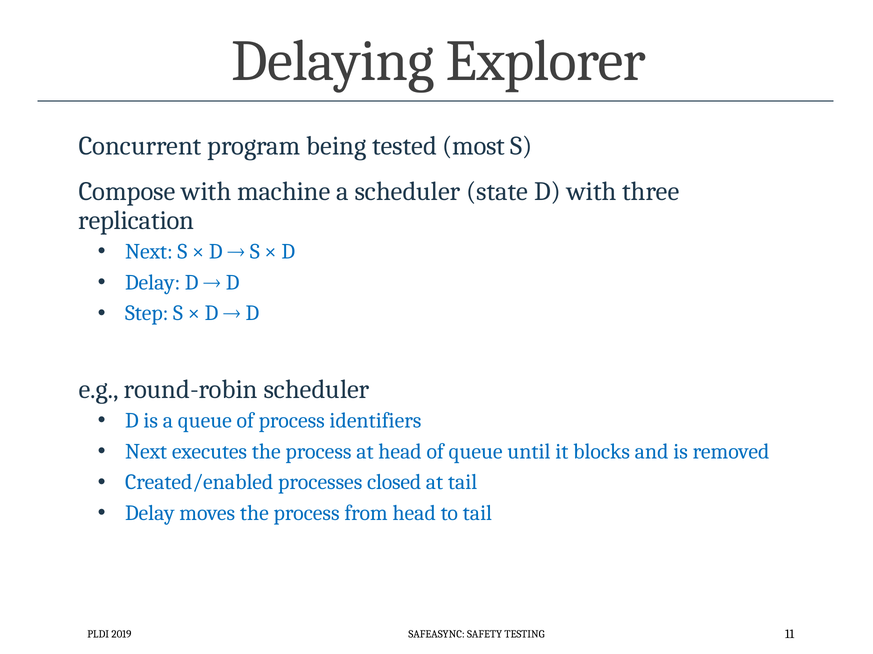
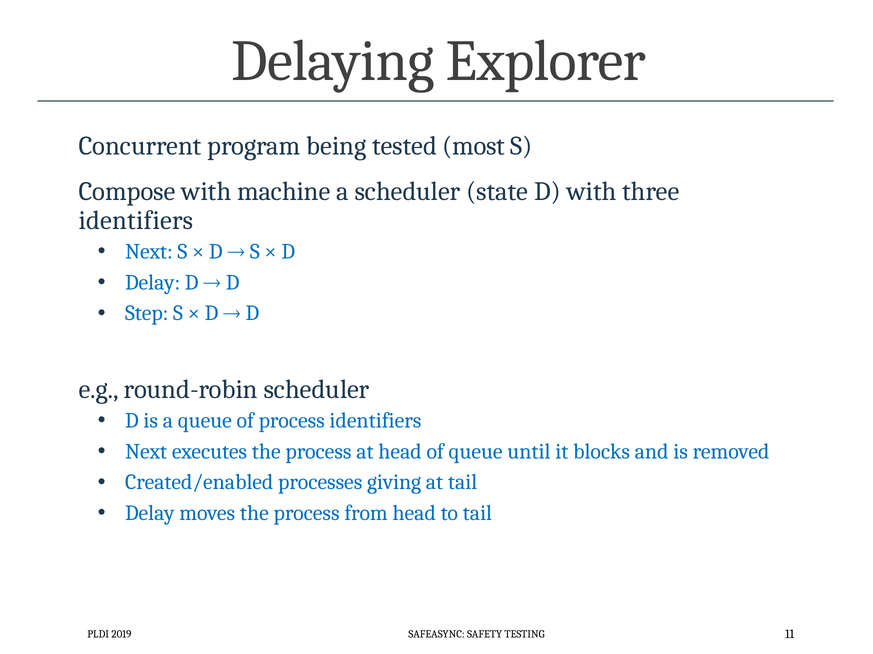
replication at (136, 221): replication -> identifiers
closed: closed -> giving
